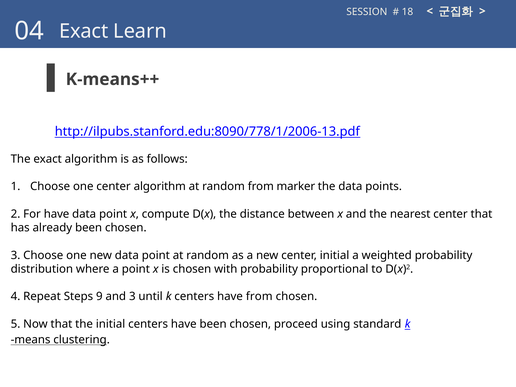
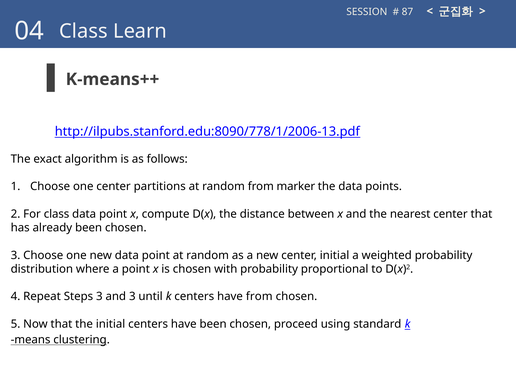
18: 18 -> 87
Exact at (84, 31): Exact -> Class
center algorithm: algorithm -> partitions
For have: have -> class
Steps 9: 9 -> 3
